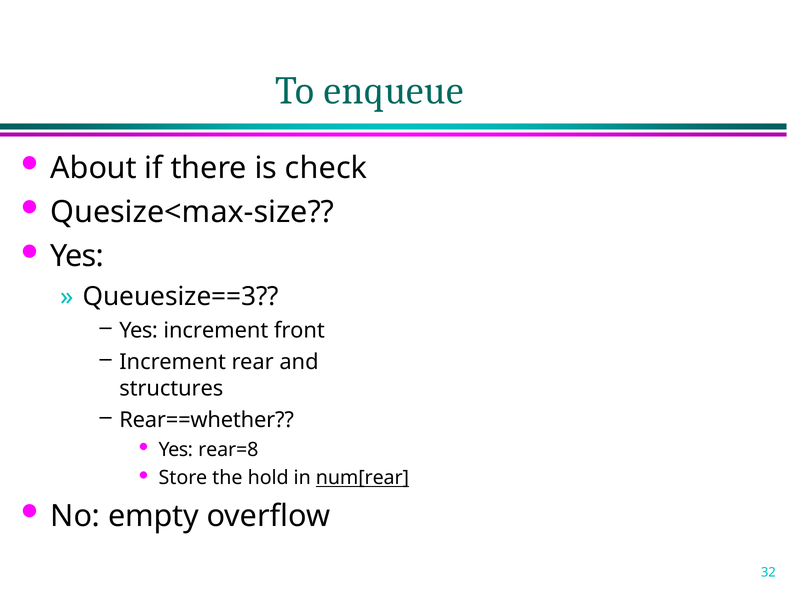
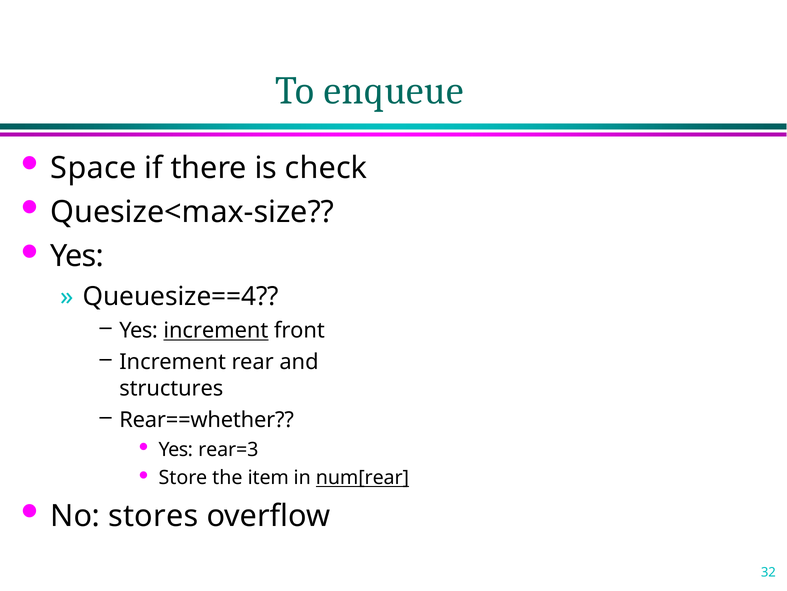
About: About -> Space
Queuesize==3: Queuesize==3 -> Queuesize==4
increment at (216, 330) underline: none -> present
rear=8: rear=8 -> rear=3
hold: hold -> item
empty: empty -> stores
